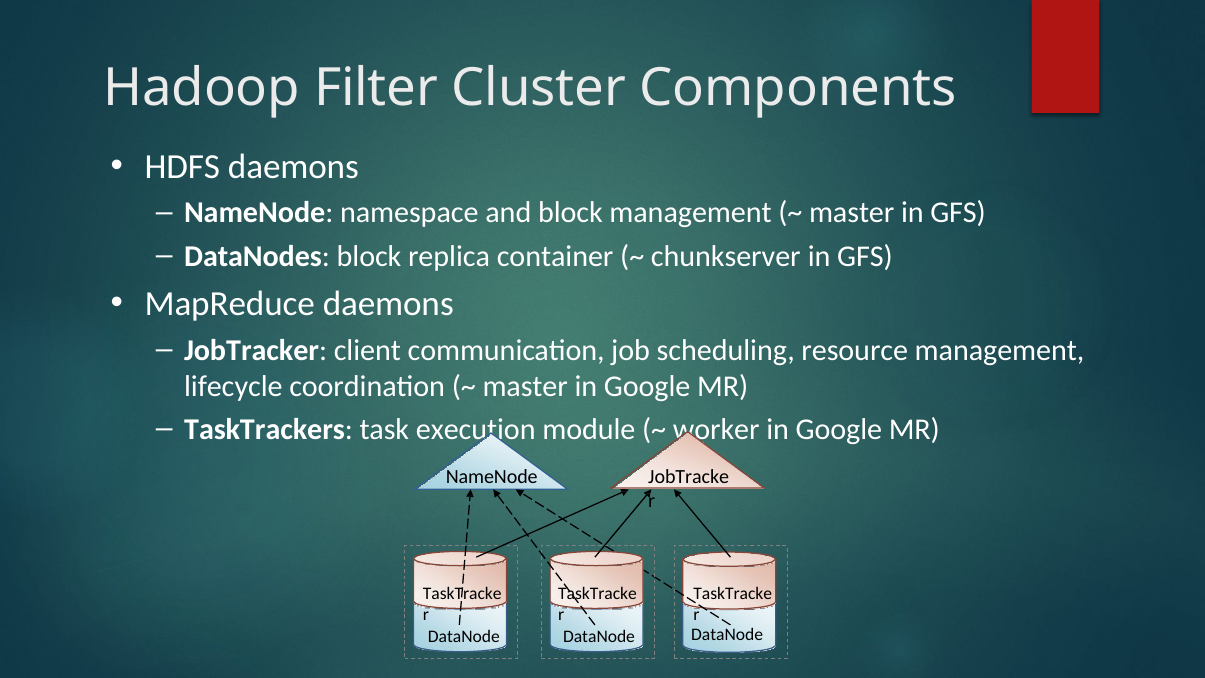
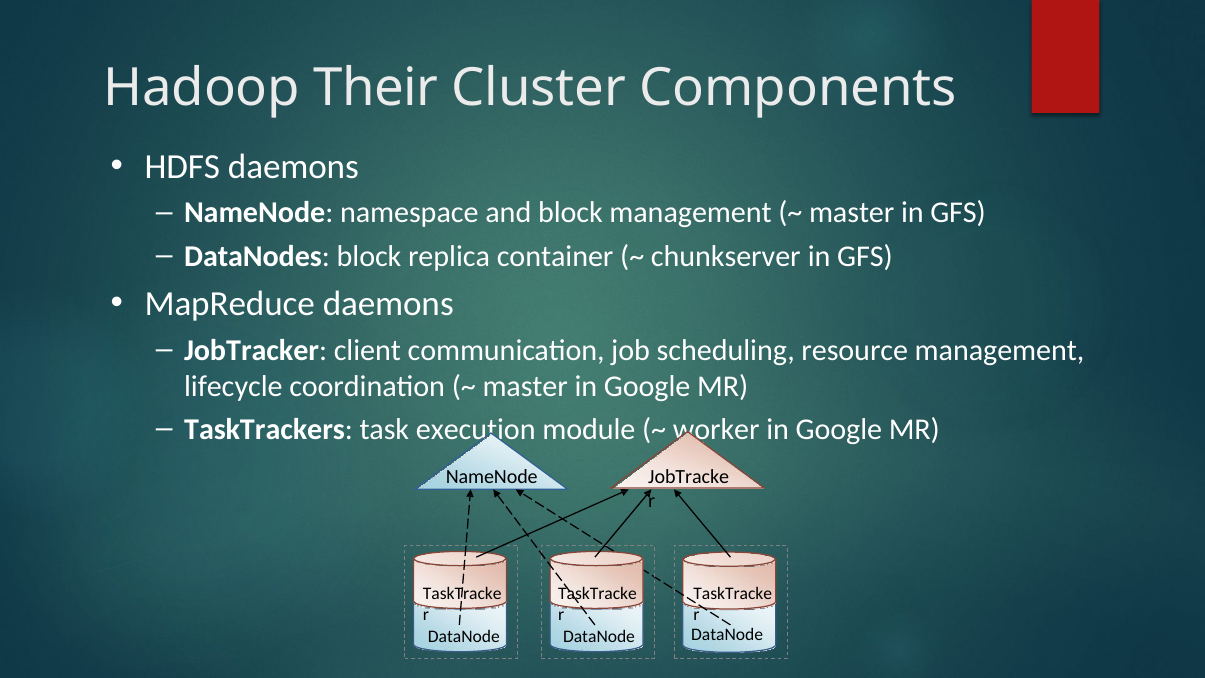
Filter: Filter -> Their
